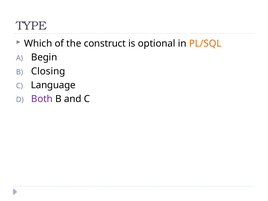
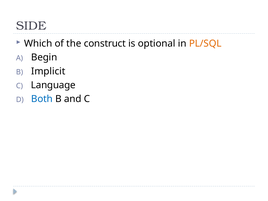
TYPE: TYPE -> SIDE
Closing: Closing -> Implicit
Both colour: purple -> blue
